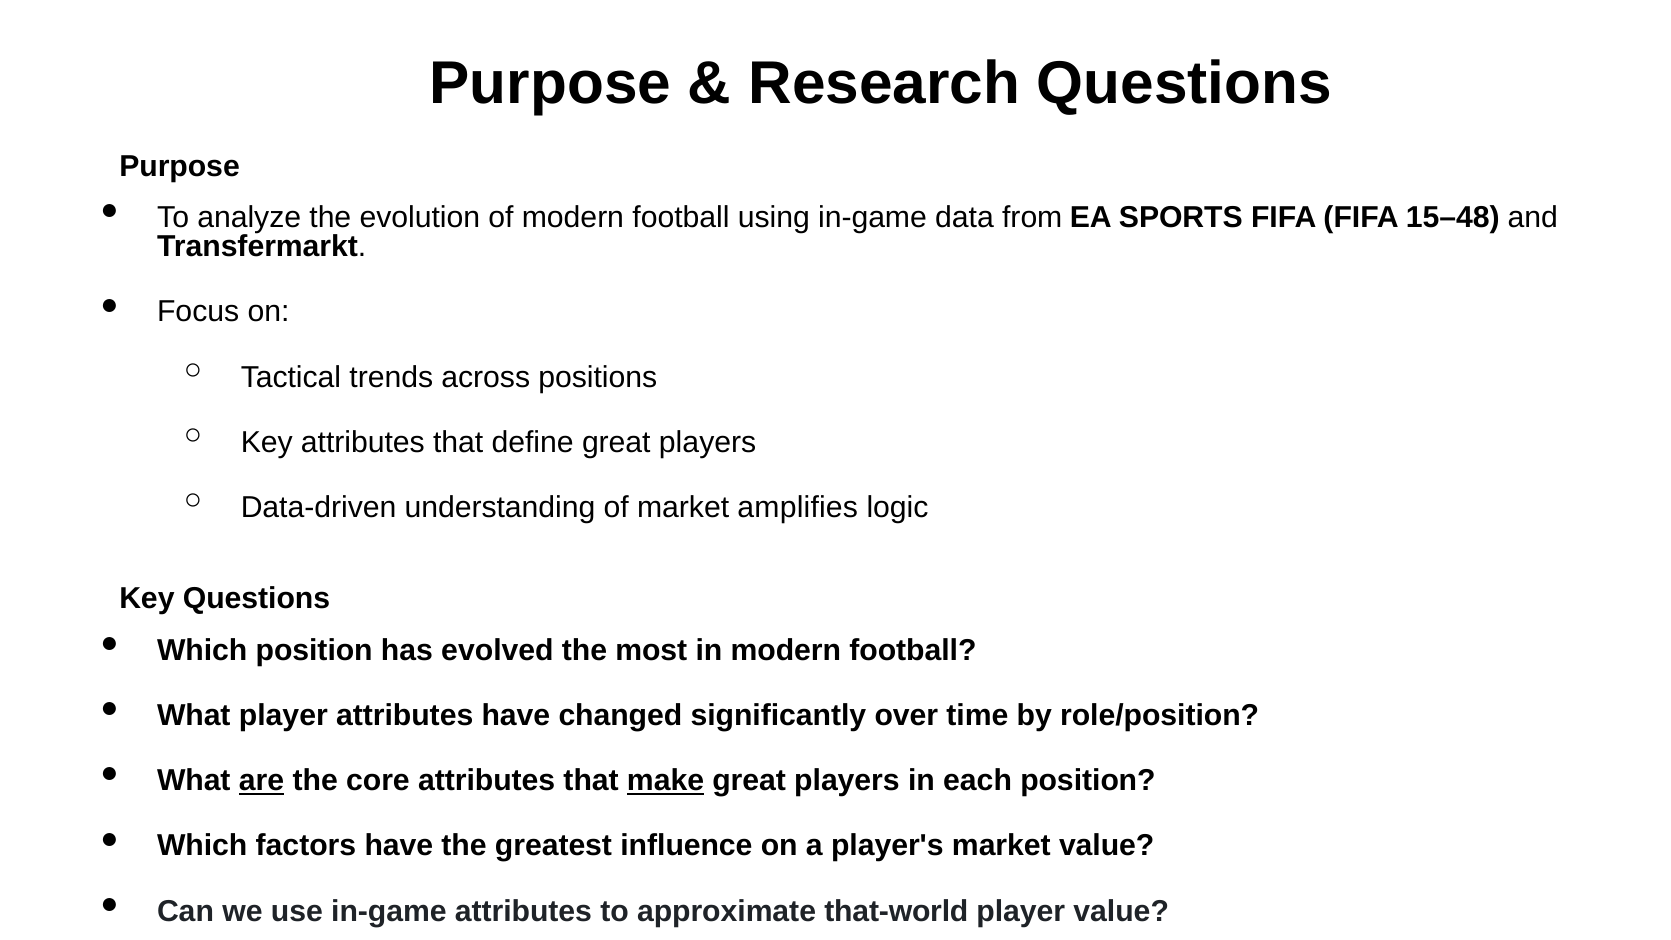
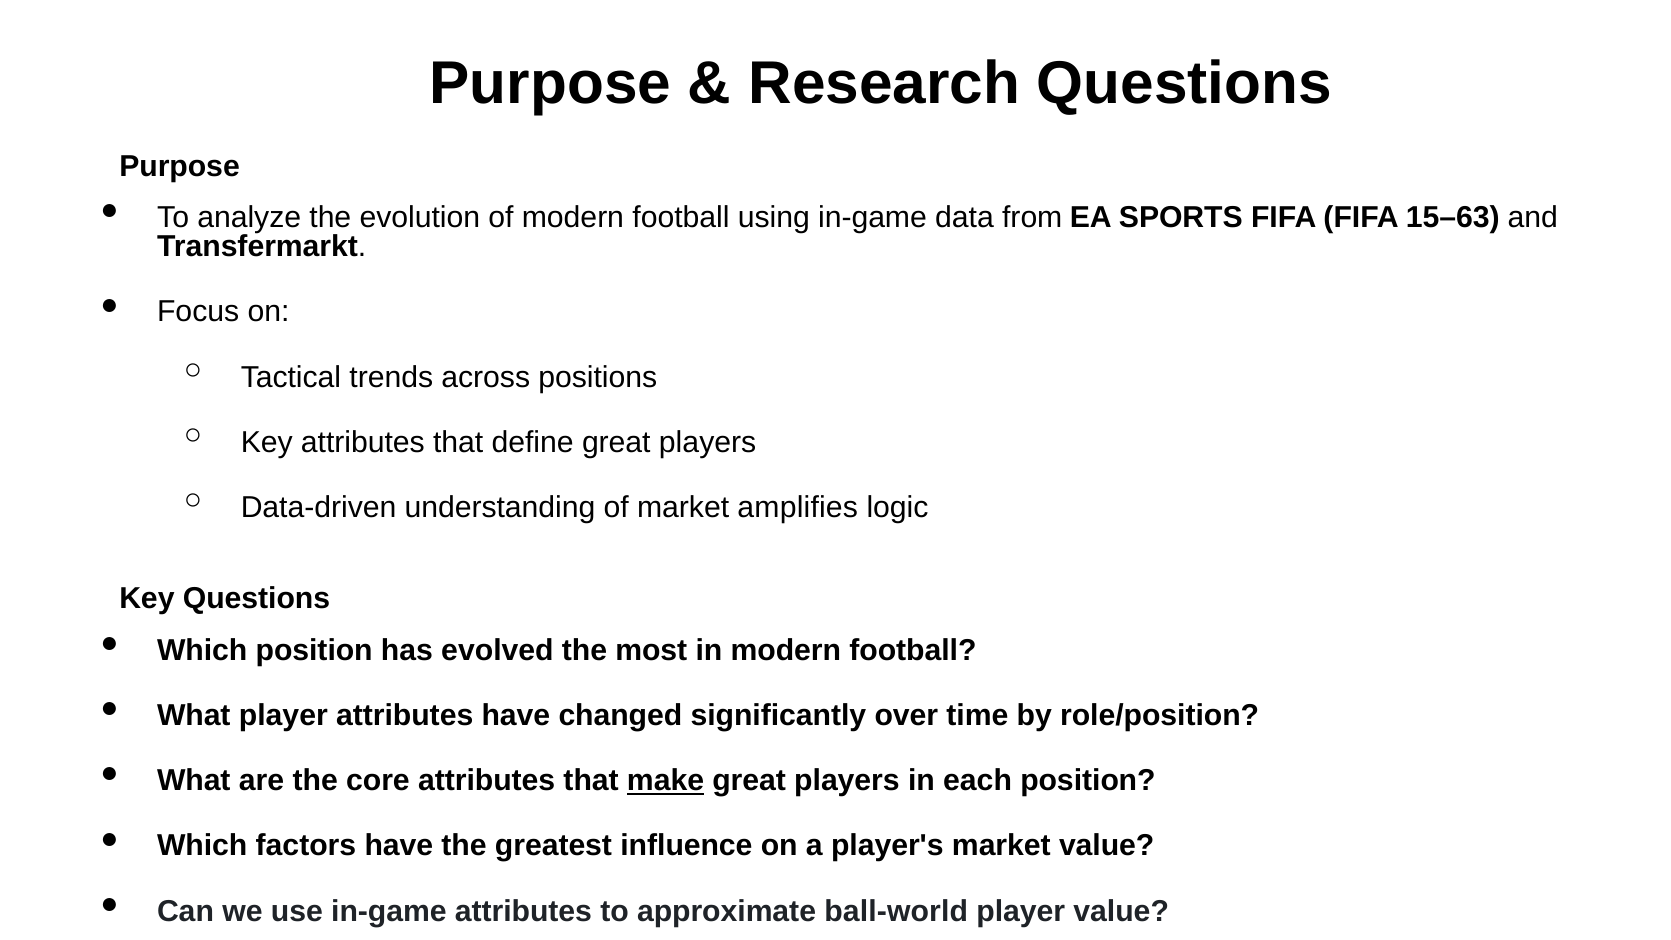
15–48: 15–48 -> 15–63
are underline: present -> none
that-world: that-world -> ball-world
